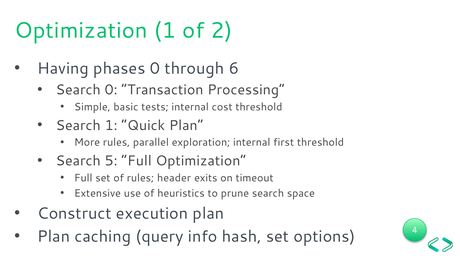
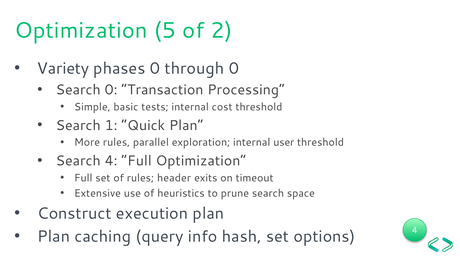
Optimization 1: 1 -> 5
Having: Having -> Variety
through 6: 6 -> 0
first: first -> user
Search 5: 5 -> 4
